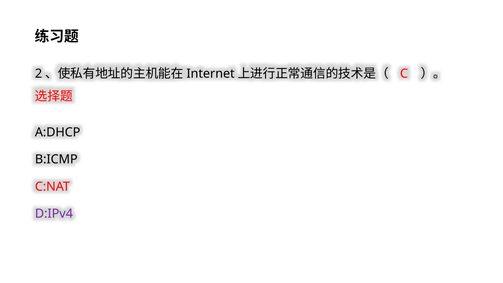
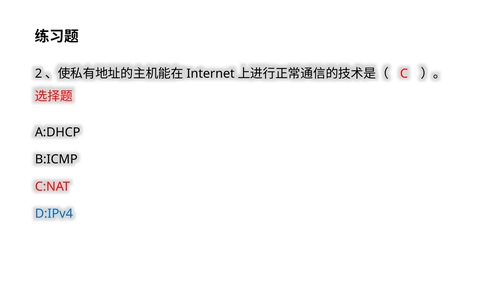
D:IPv4 colour: purple -> blue
